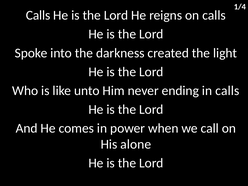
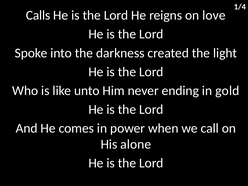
on calls: calls -> love
in calls: calls -> gold
